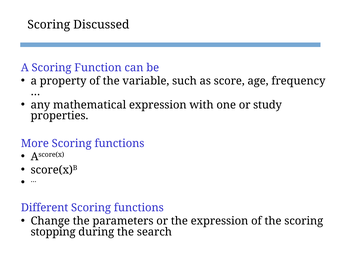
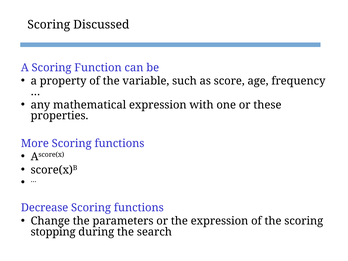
study: study -> these
Different: Different -> Decrease
